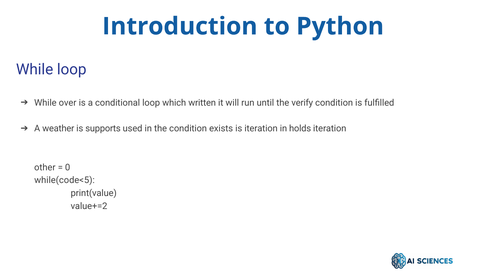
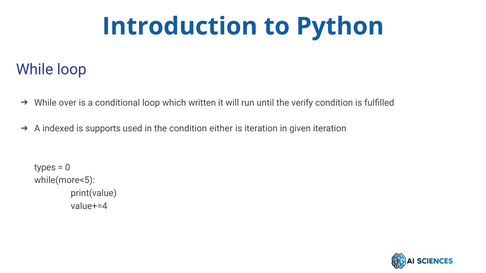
weather: weather -> indexed
exists: exists -> either
holds: holds -> given
other: other -> types
while(code<5: while(code<5 -> while(more<5
value+=2: value+=2 -> value+=4
